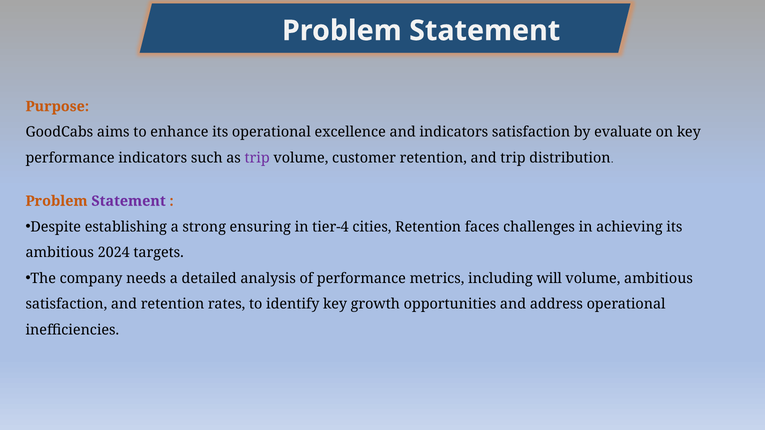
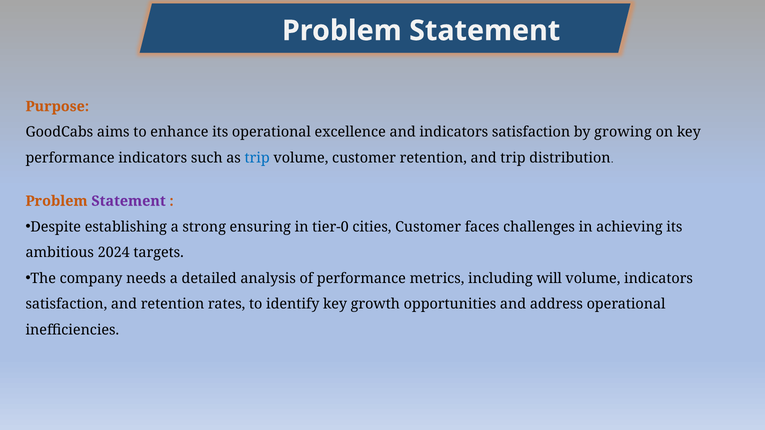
evaluate: evaluate -> growing
trip at (257, 158) colour: purple -> blue
tier-4: tier-4 -> tier-0
cities Retention: Retention -> Customer
volume ambitious: ambitious -> indicators
